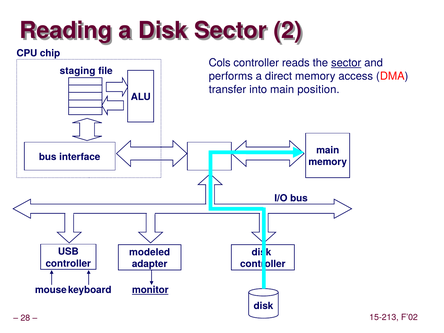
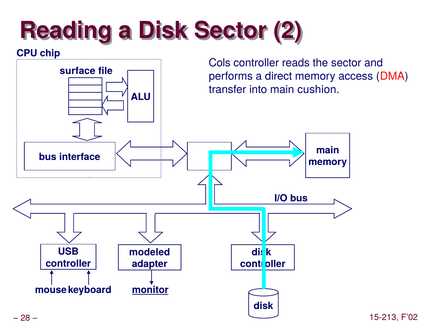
sector at (346, 63) underline: present -> none
staging: staging -> surface
position: position -> cushion
